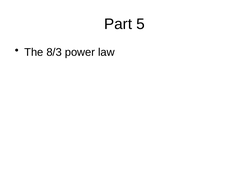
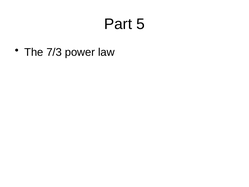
8/3: 8/3 -> 7/3
